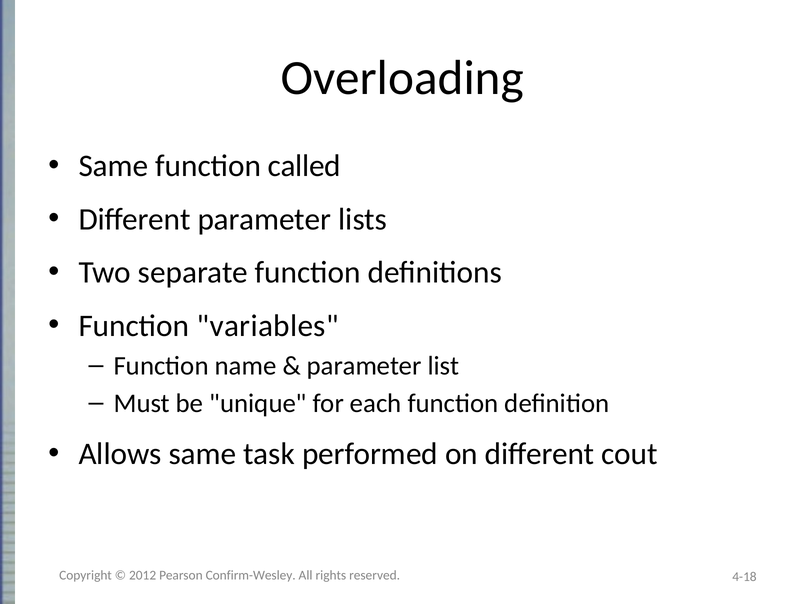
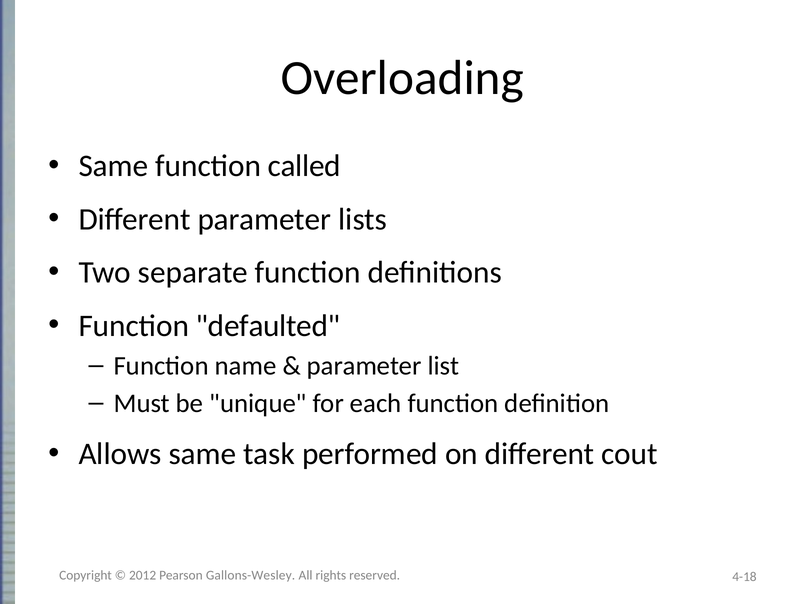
variables: variables -> defaulted
Confirm-Wesley: Confirm-Wesley -> Gallons-Wesley
